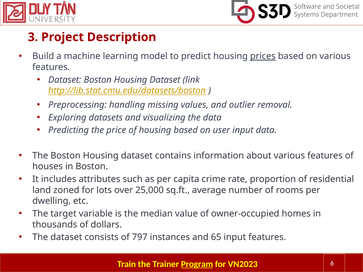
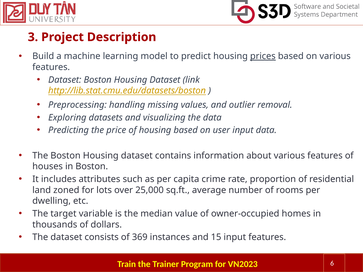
797: 797 -> 369
65: 65 -> 15
Program underline: present -> none
